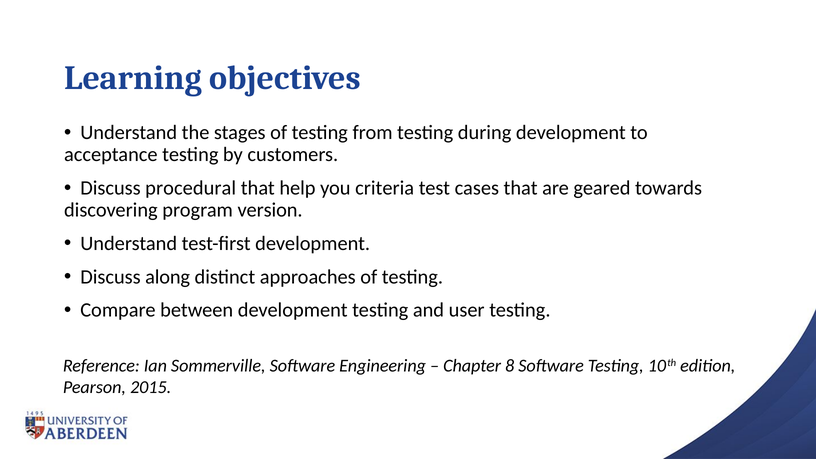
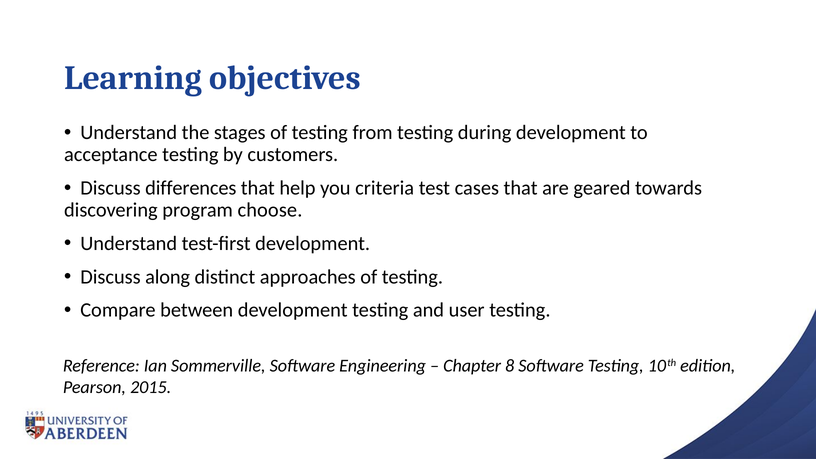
procedural: procedural -> differences
version: version -> choose
